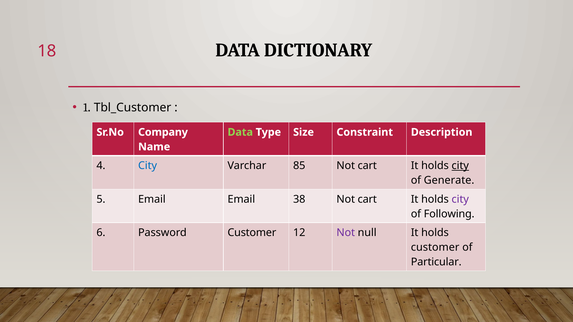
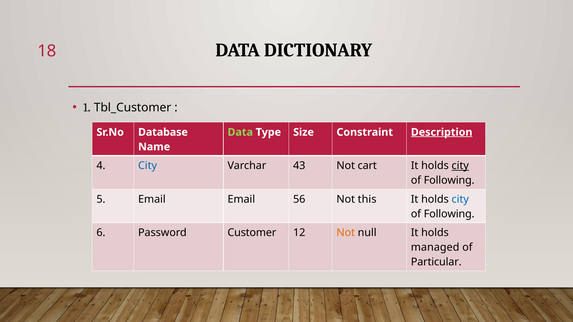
Company: Company -> Database
Description underline: none -> present
85: 85 -> 43
Generate at (449, 180): Generate -> Following
38: 38 -> 56
cart at (367, 199): cart -> this
city at (460, 199) colour: purple -> blue
Not at (346, 233) colour: purple -> orange
customer at (435, 248): customer -> managed
